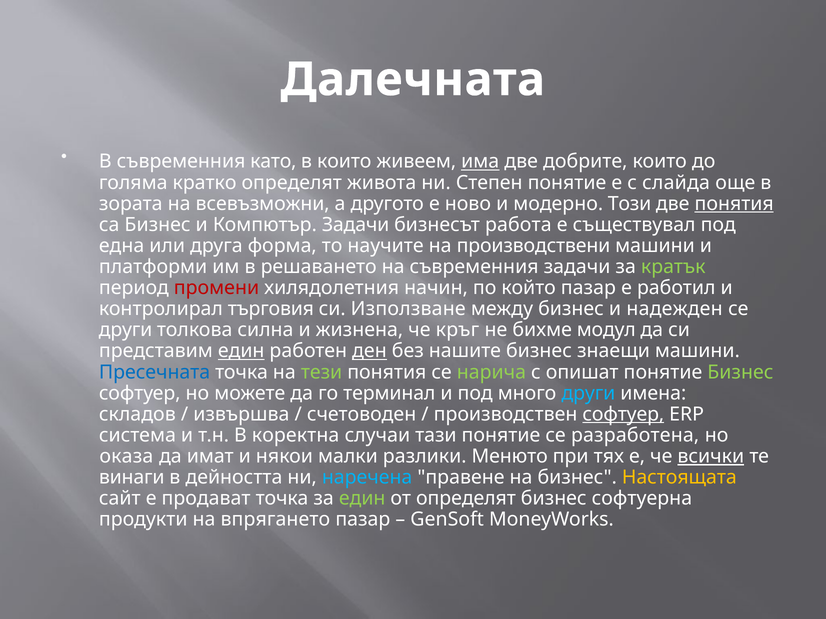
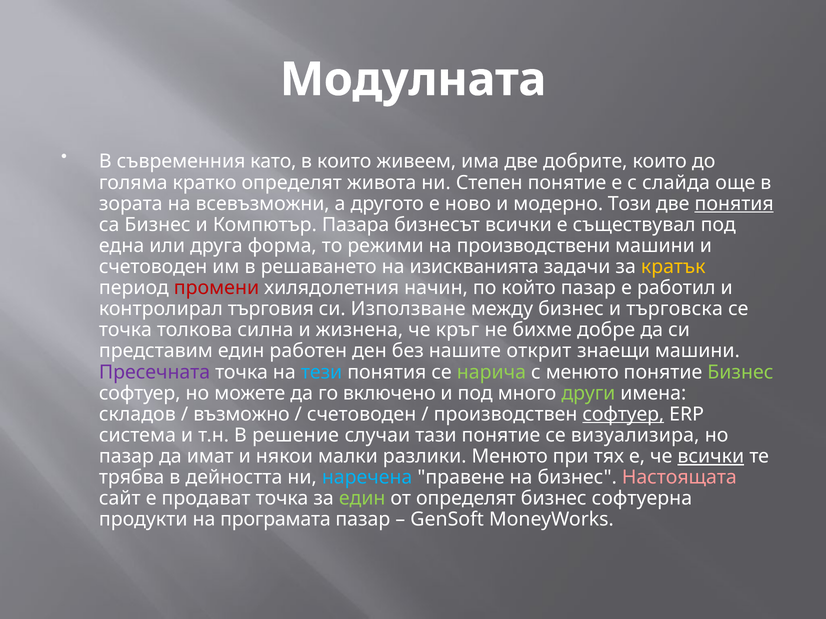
Далечната: Далечната -> Модулната
има underline: present -> none
Компютър Задачи: Задачи -> Пазара
бизнесът работа: работа -> всички
научите: научите -> режими
платформи at (153, 267): платформи -> счетоводен
на съвременния: съвременния -> изискванията
кратък colour: light green -> yellow
надежден: надежден -> търговска
други at (126, 330): други -> точка
модул: модул -> добре
един at (241, 351) underline: present -> none
ден underline: present -> none
нашите бизнес: бизнес -> открит
Пресечната colour: blue -> purple
тези colour: light green -> light blue
с опишат: опишат -> менюто
терминал: терминал -> включено
други at (588, 393) colour: light blue -> light green
извършва: извършва -> възможно
коректна: коректна -> решение
разработена: разработена -> визуализира
оказа at (126, 457): оказа -> пазар
винаги: винаги -> трябва
Настоящата colour: yellow -> pink
впрягането: впрягането -> програмата
